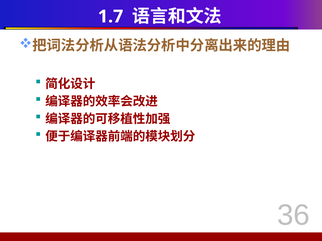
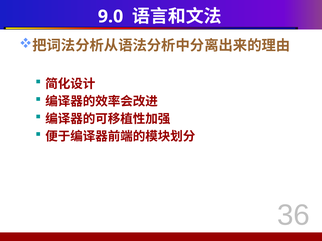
1.7: 1.7 -> 9.0
